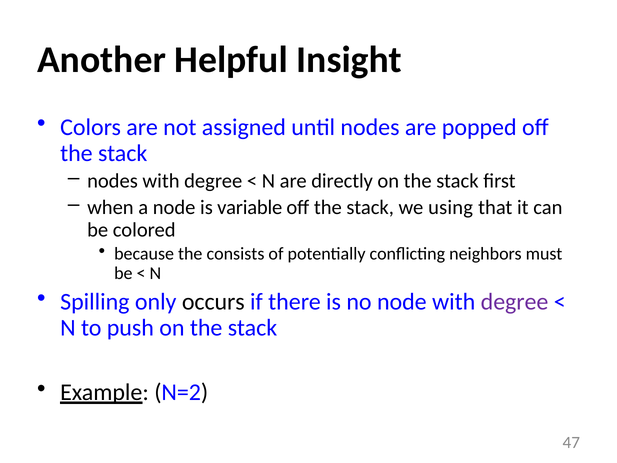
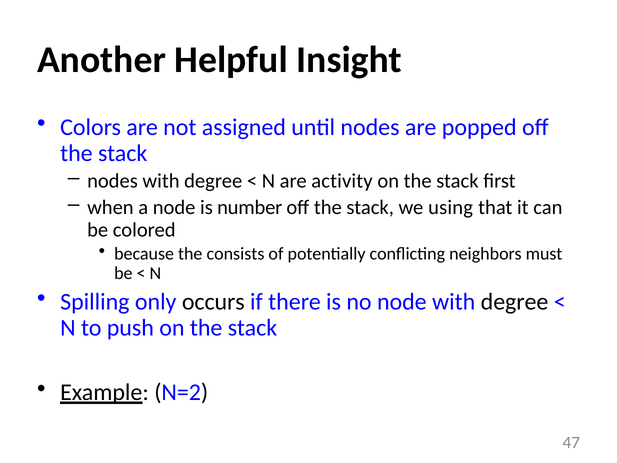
directly: directly -> activity
variable: variable -> number
degree at (515, 302) colour: purple -> black
